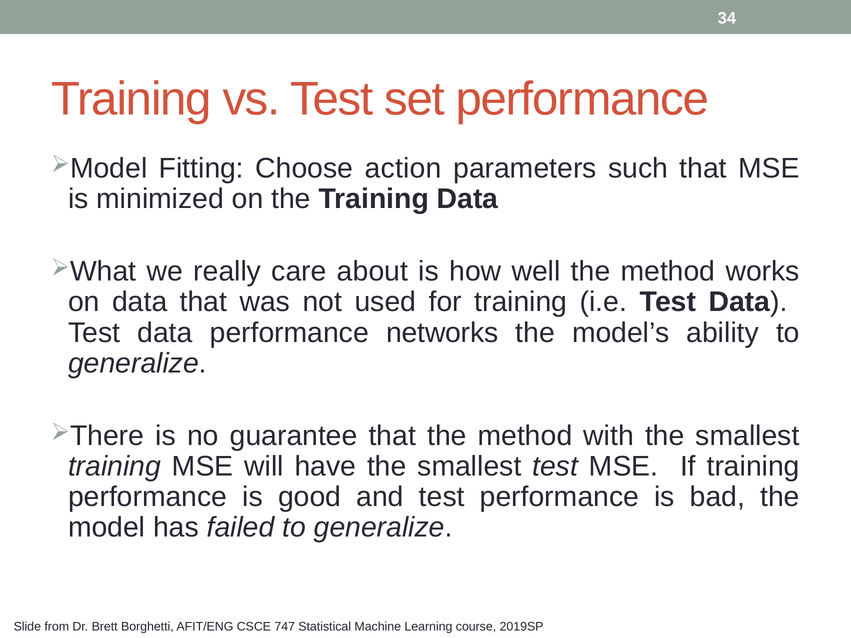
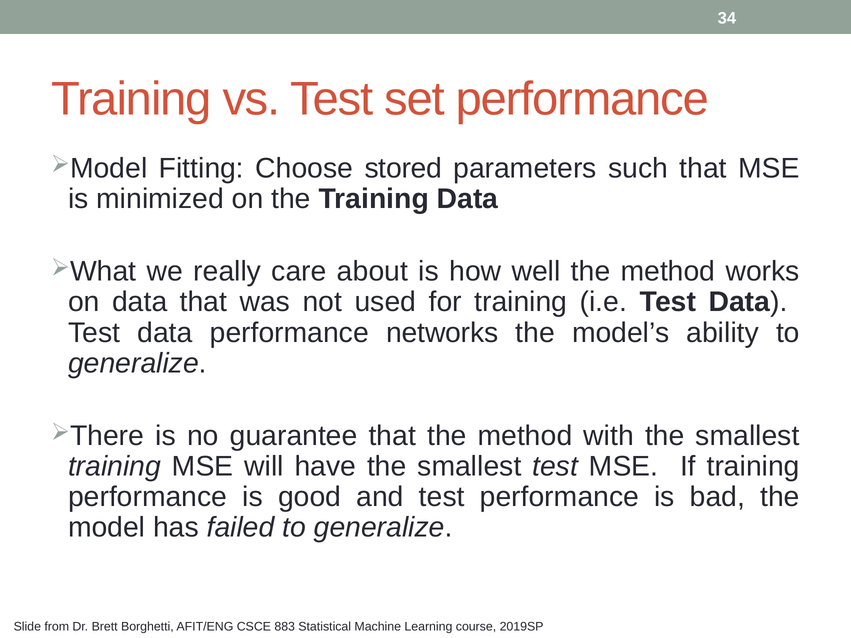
action: action -> stored
747: 747 -> 883
